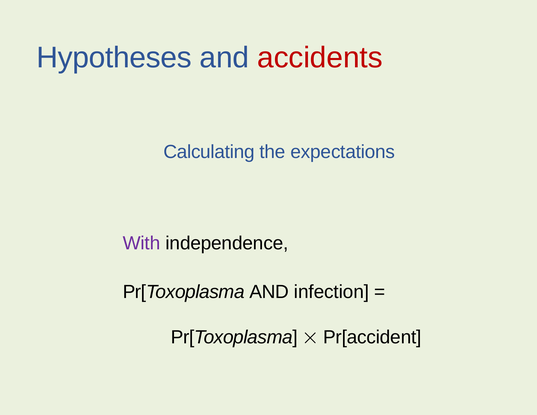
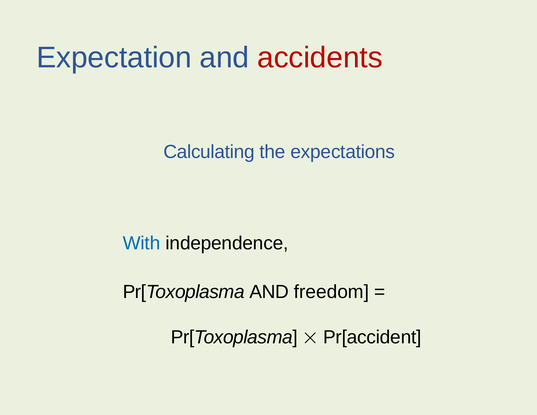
Hypotheses: Hypotheses -> Expectation
With colour: purple -> blue
infection: infection -> freedom
